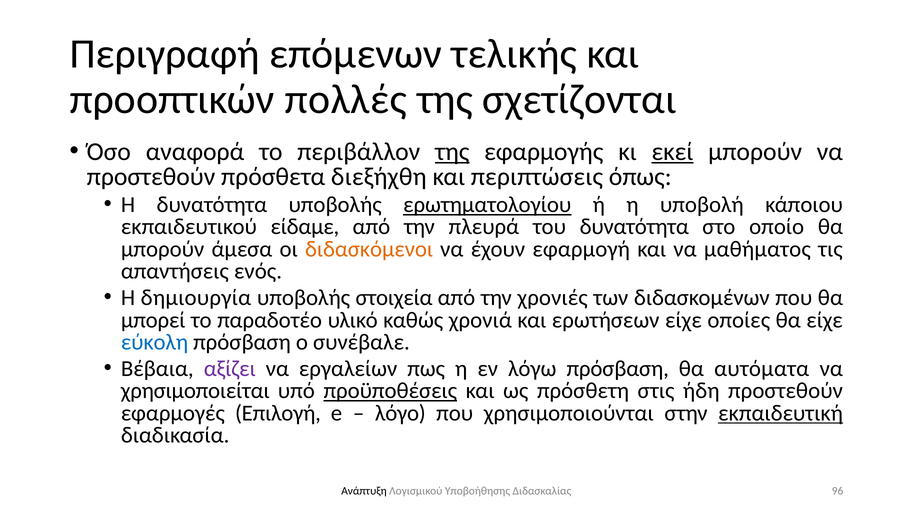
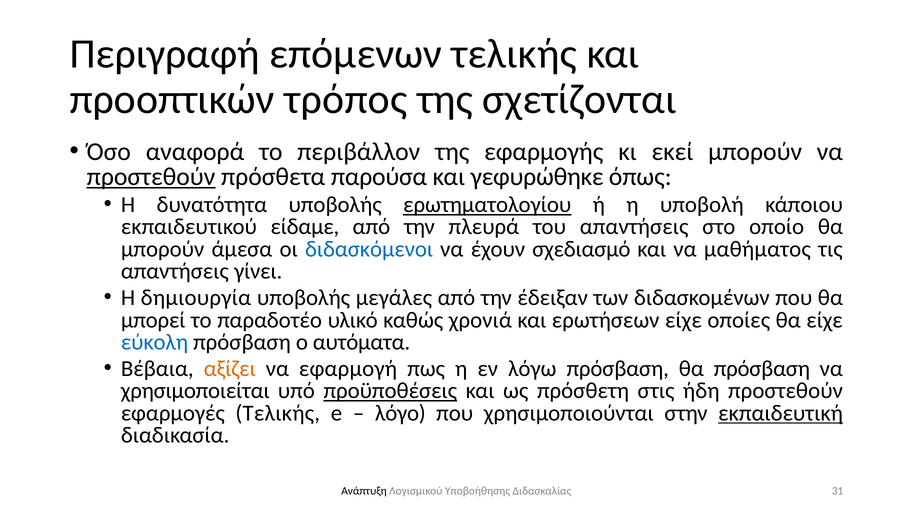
πολλές: πολλές -> τρόπος
της at (452, 152) underline: present -> none
εκεί underline: present -> none
προστεθούν at (151, 177) underline: none -> present
διεξήχθη: διεξήχθη -> παρούσα
περιπτώσεις: περιπτώσεις -> γεφυρώθηκε
του δυνατότητα: δυνατότητα -> απαντήσεις
διδασκόμενοι colour: orange -> blue
εφαρμογή: εφαρμογή -> σχεδιασμό
ενός: ενός -> γίνει
στοιχεία: στοιχεία -> μεγάλες
χρονιές: χρονιές -> έδειξαν
συνέβαλε: συνέβαλε -> αυτόματα
αξίζει colour: purple -> orange
εργαλείων: εργαλείων -> εφαρμογή
θα αυτόματα: αυτόματα -> πρόσβαση
εφαρμογές Επιλογή: Επιλογή -> Τελικής
96: 96 -> 31
